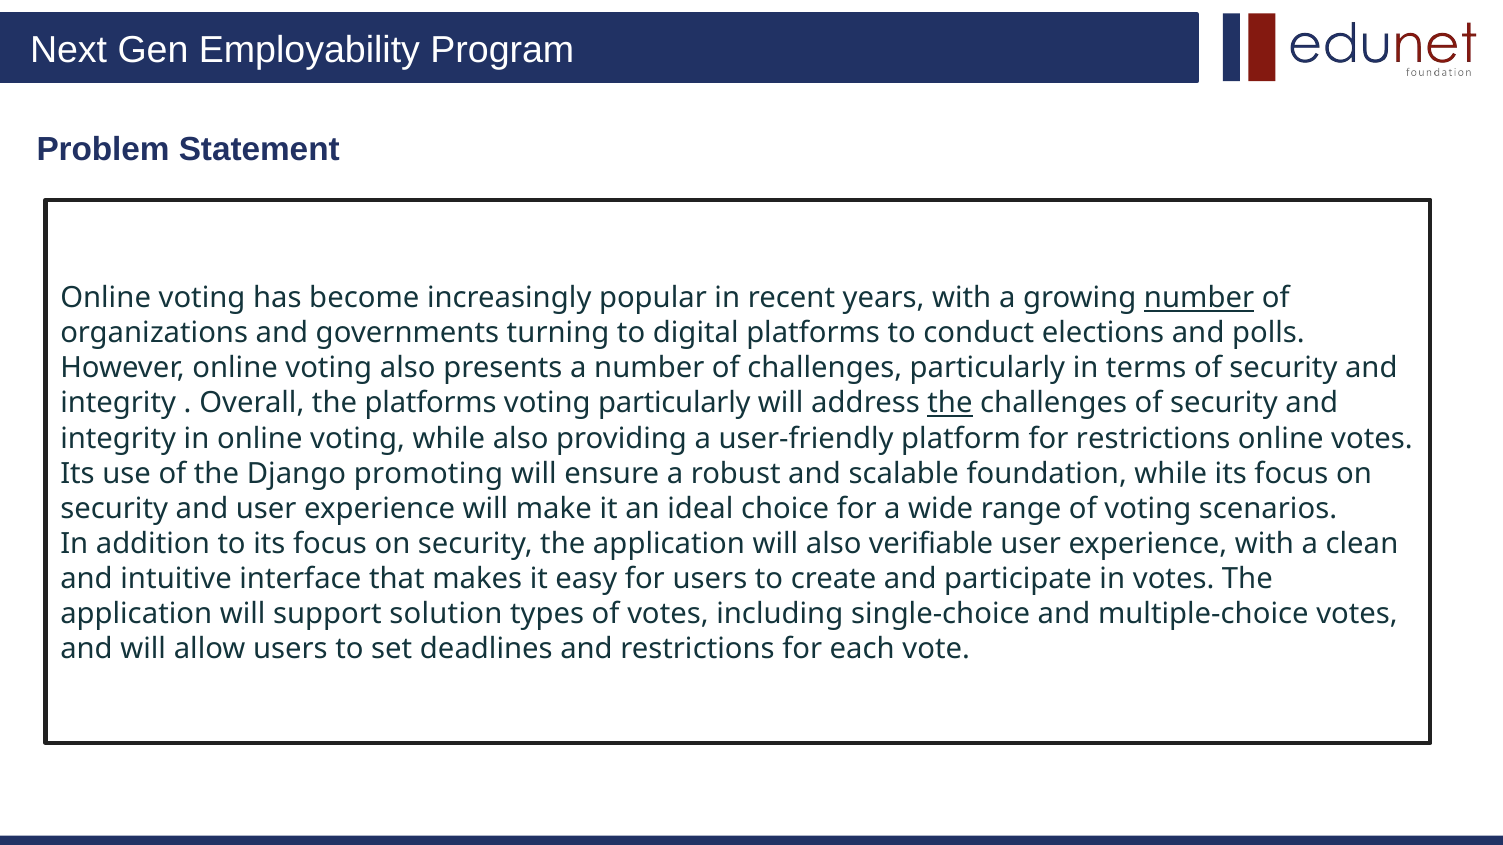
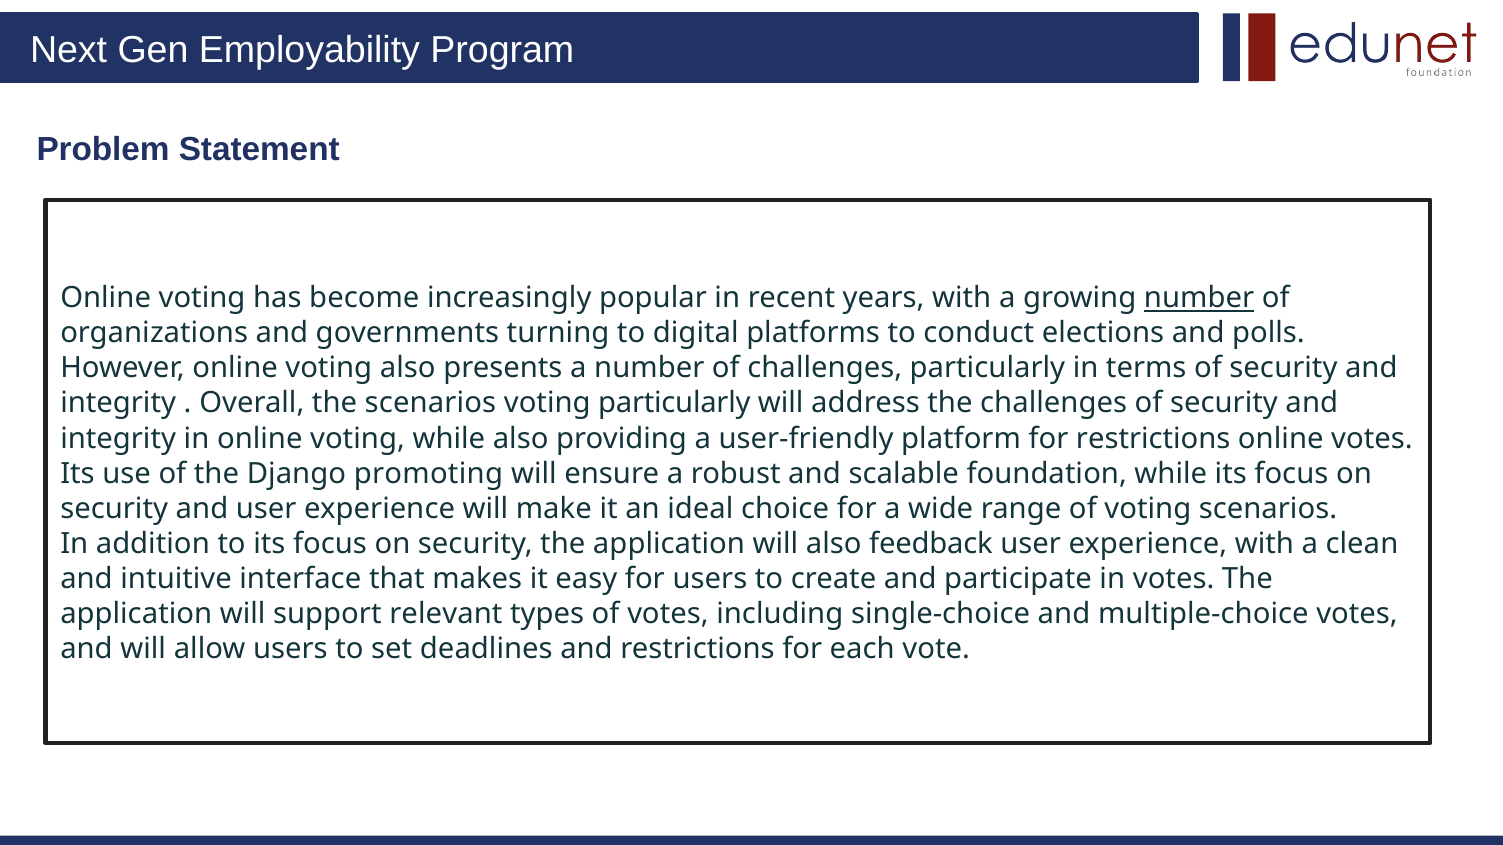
the platforms: platforms -> scenarios
the at (950, 404) underline: present -> none
verifiable: verifiable -> feedback
solution: solution -> relevant
